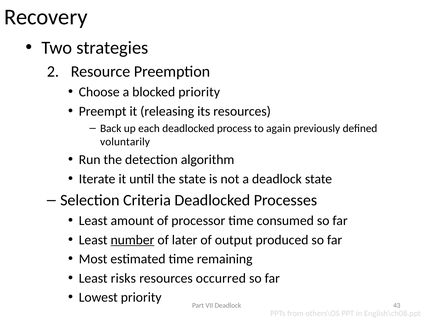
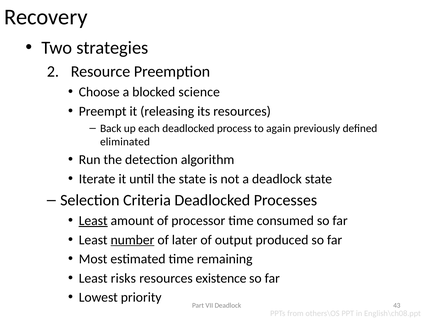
blocked priority: priority -> science
voluntarily: voluntarily -> eliminated
Least at (93, 220) underline: none -> present
occurred: occurred -> existence
